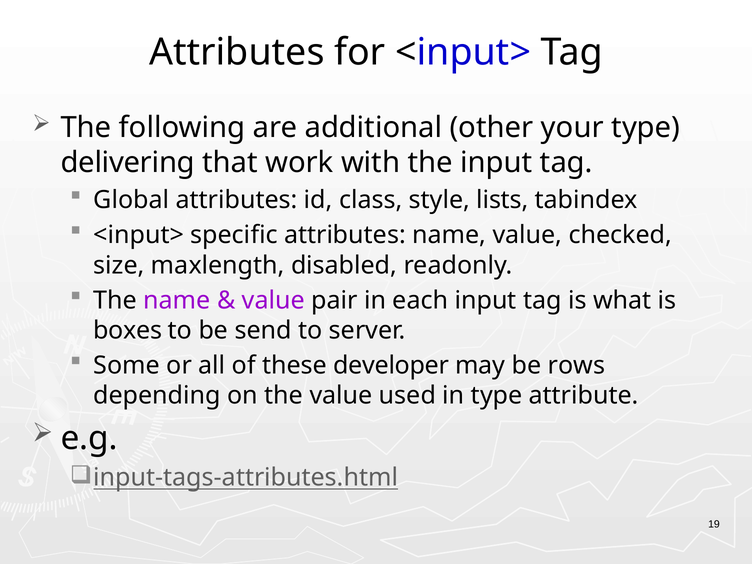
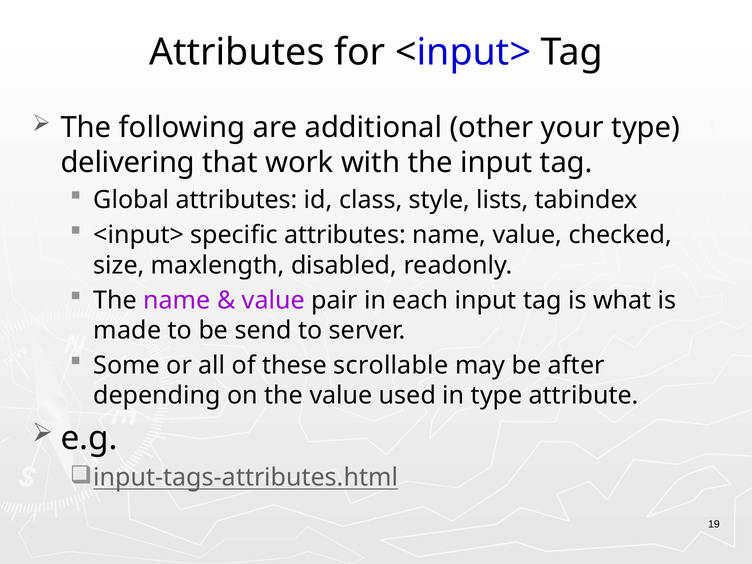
boxes: boxes -> made
developer: developer -> scrollable
rows: rows -> after
